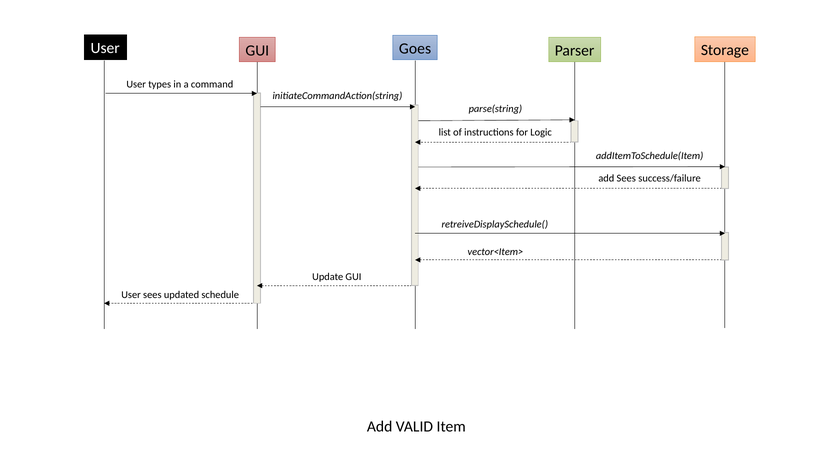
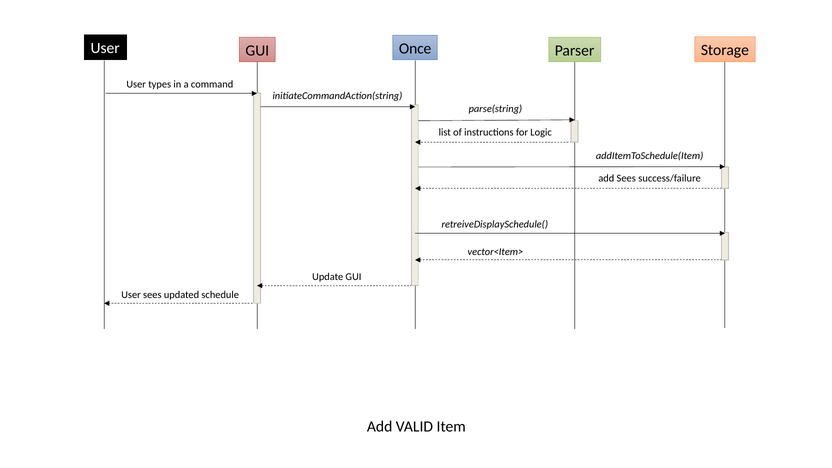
Goes: Goes -> Once
